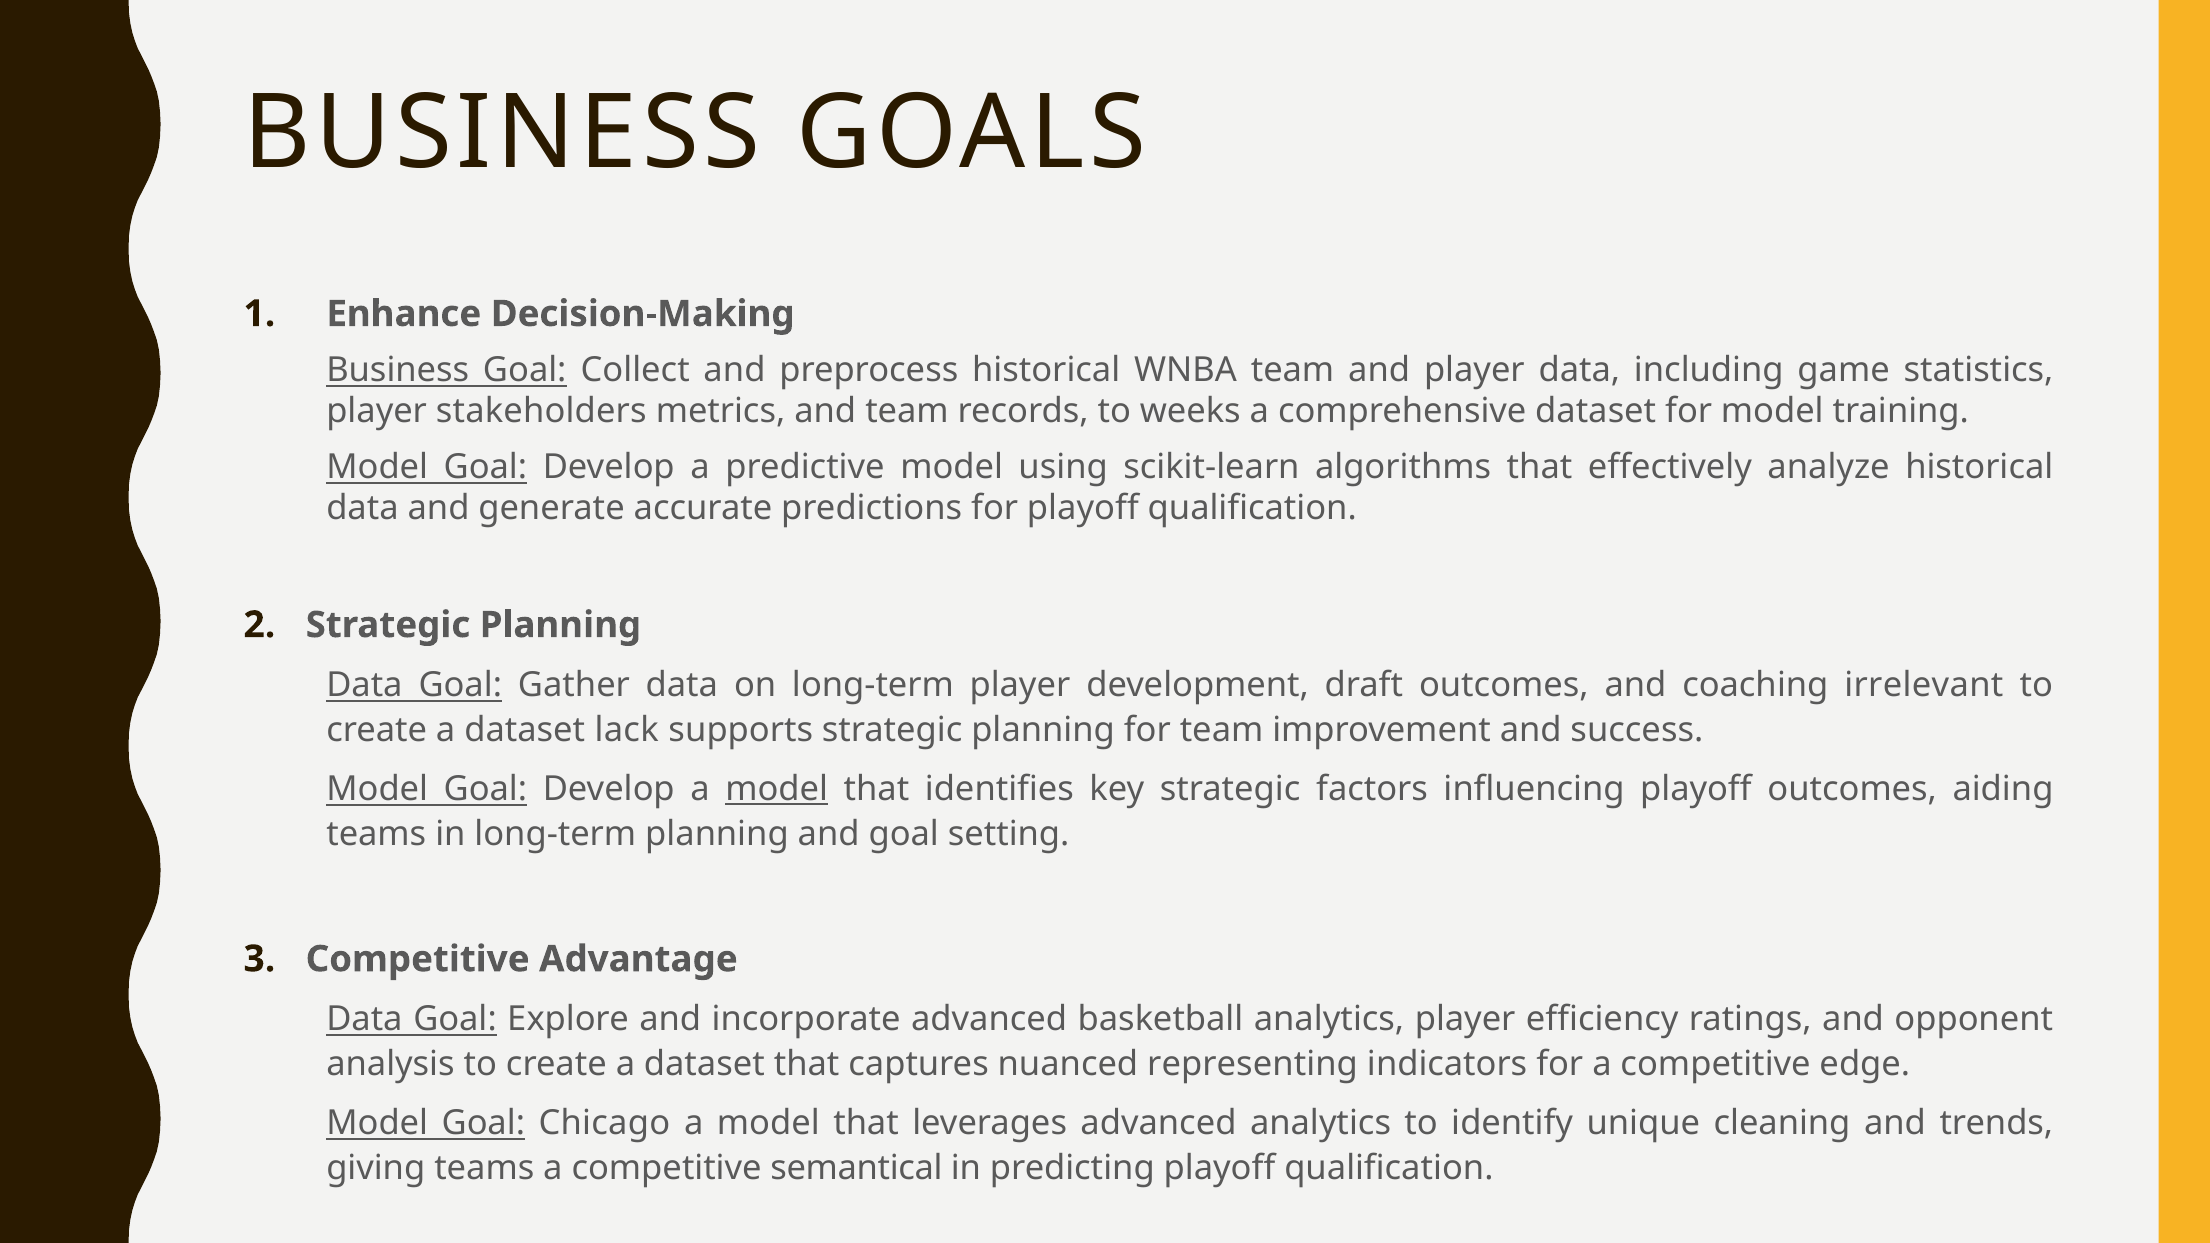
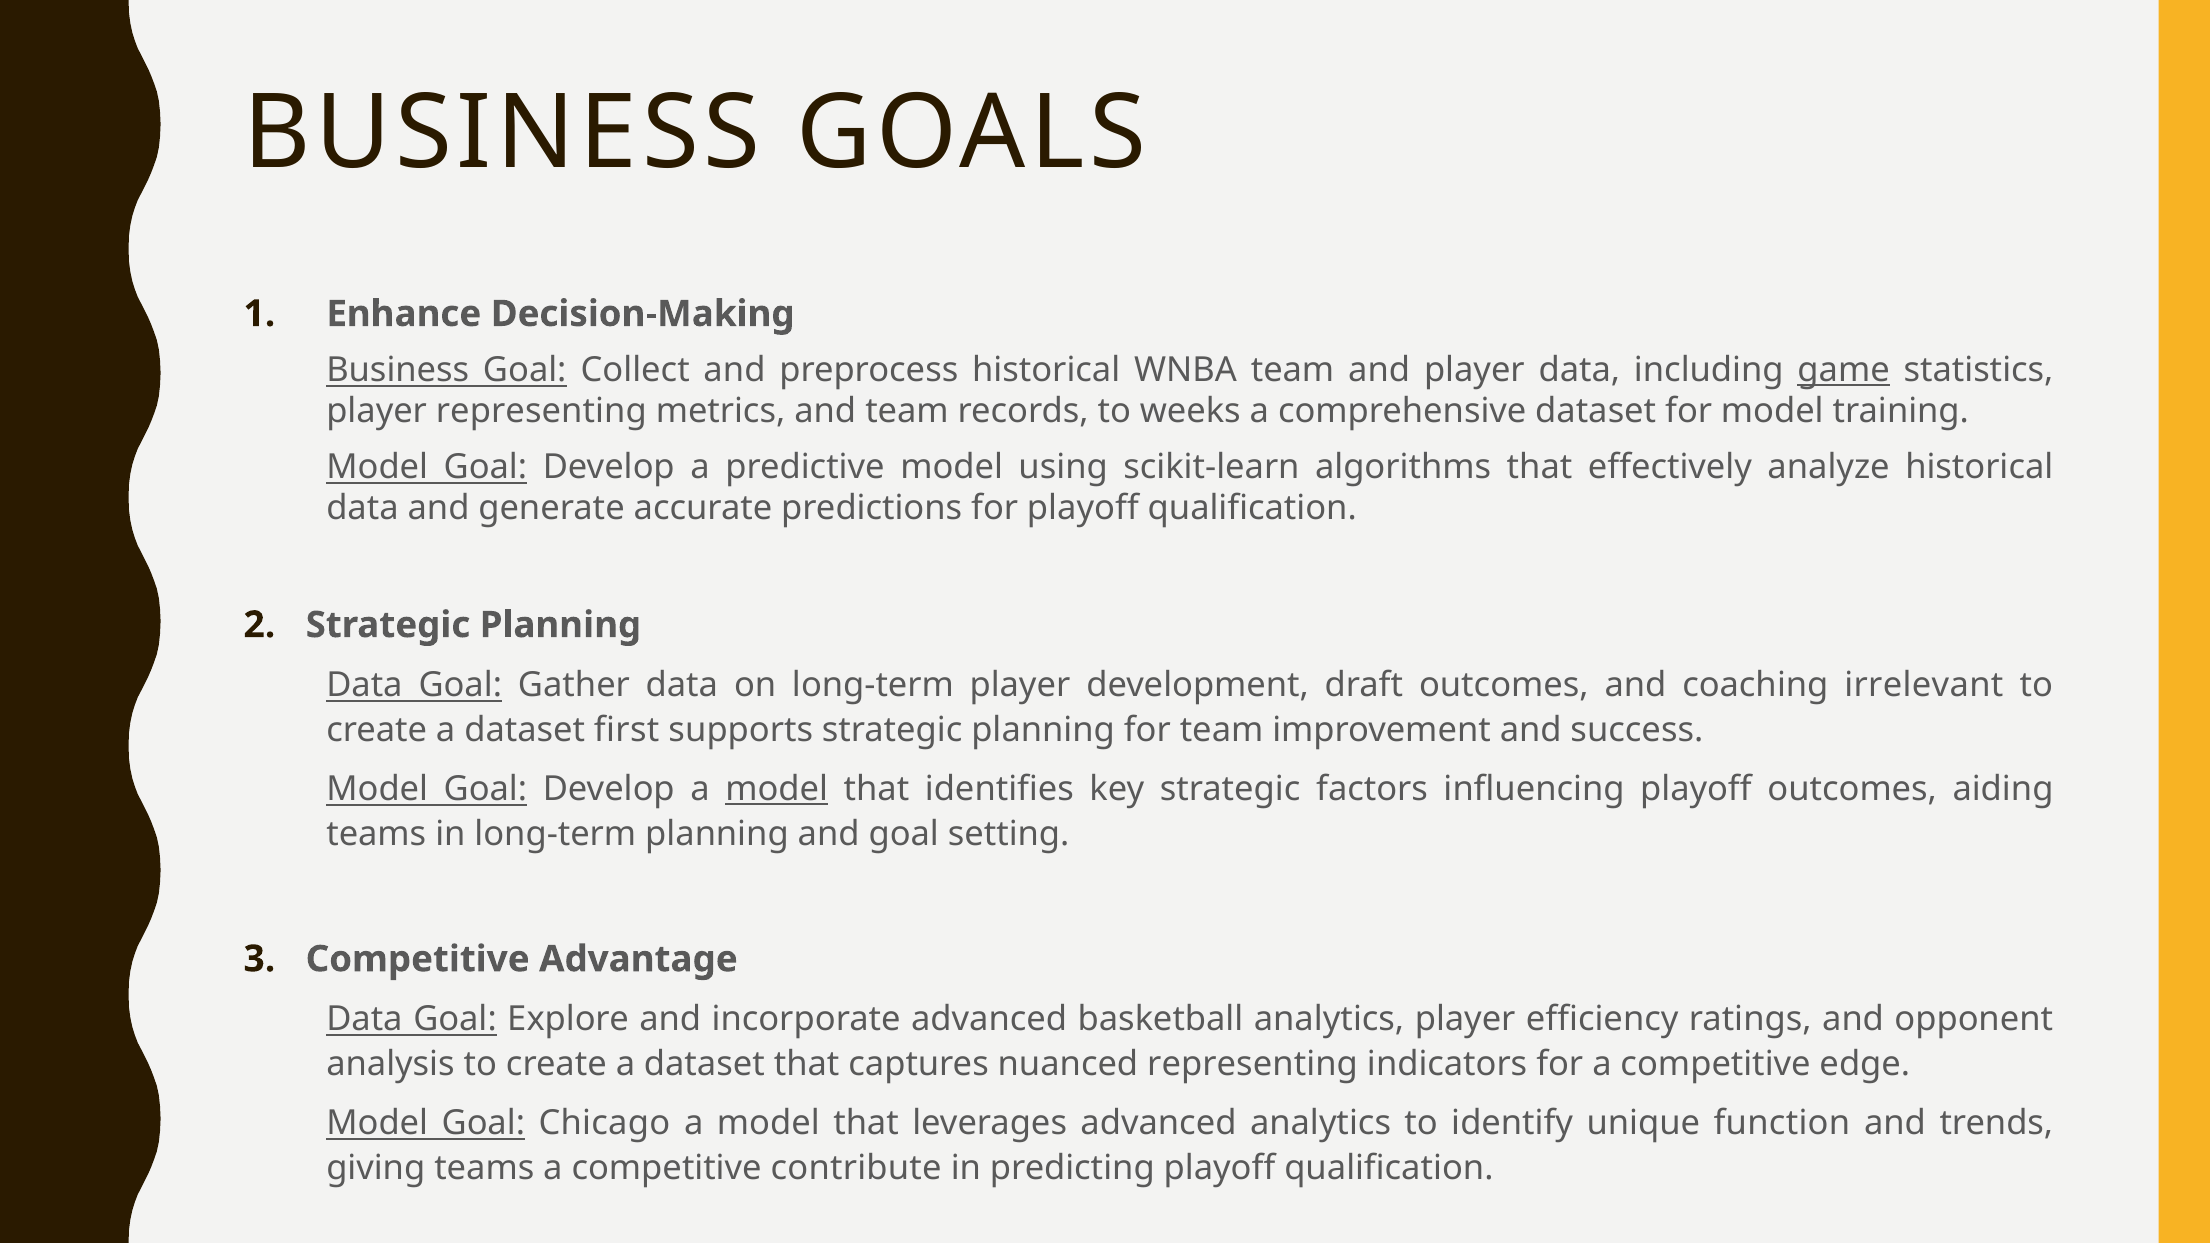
game underline: none -> present
player stakeholders: stakeholders -> representing
lack: lack -> first
cleaning: cleaning -> function
semantical: semantical -> contribute
